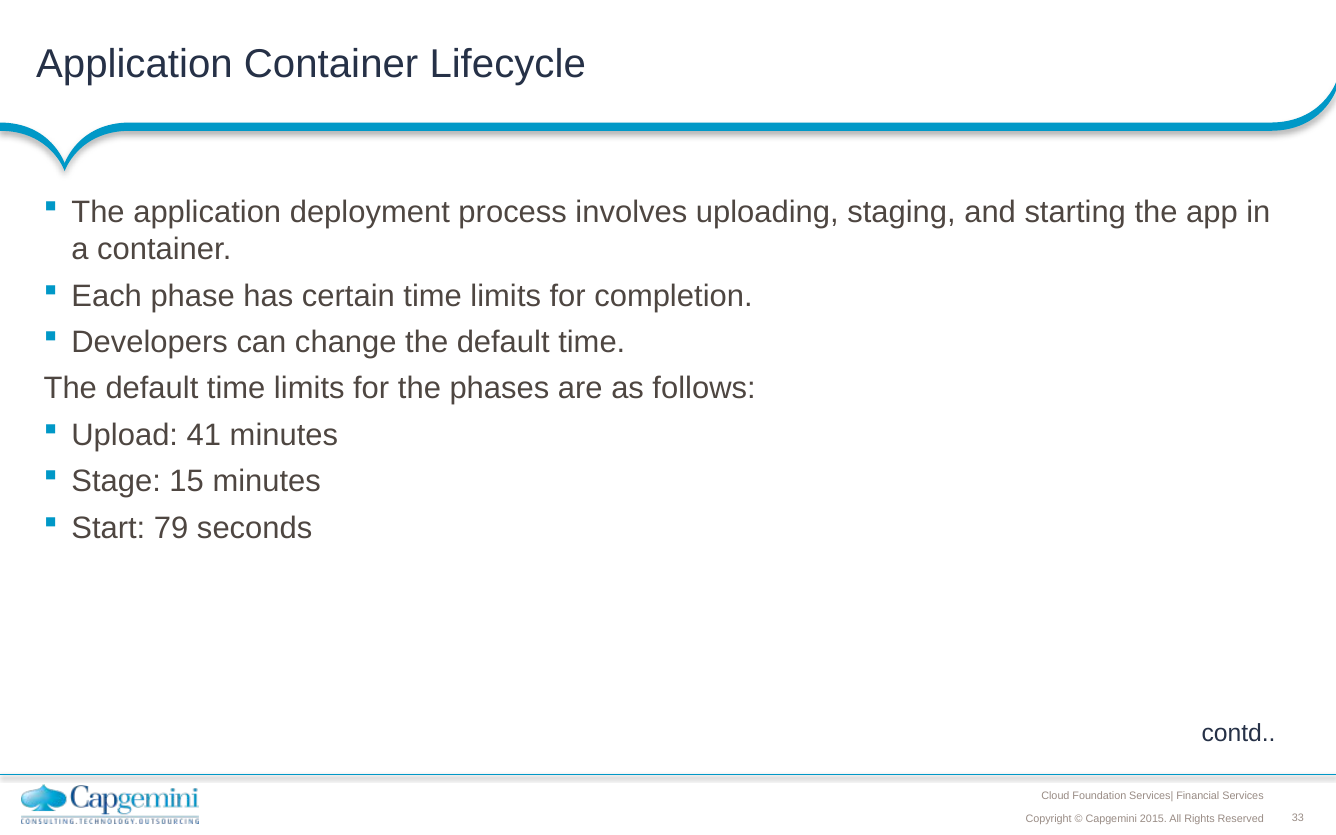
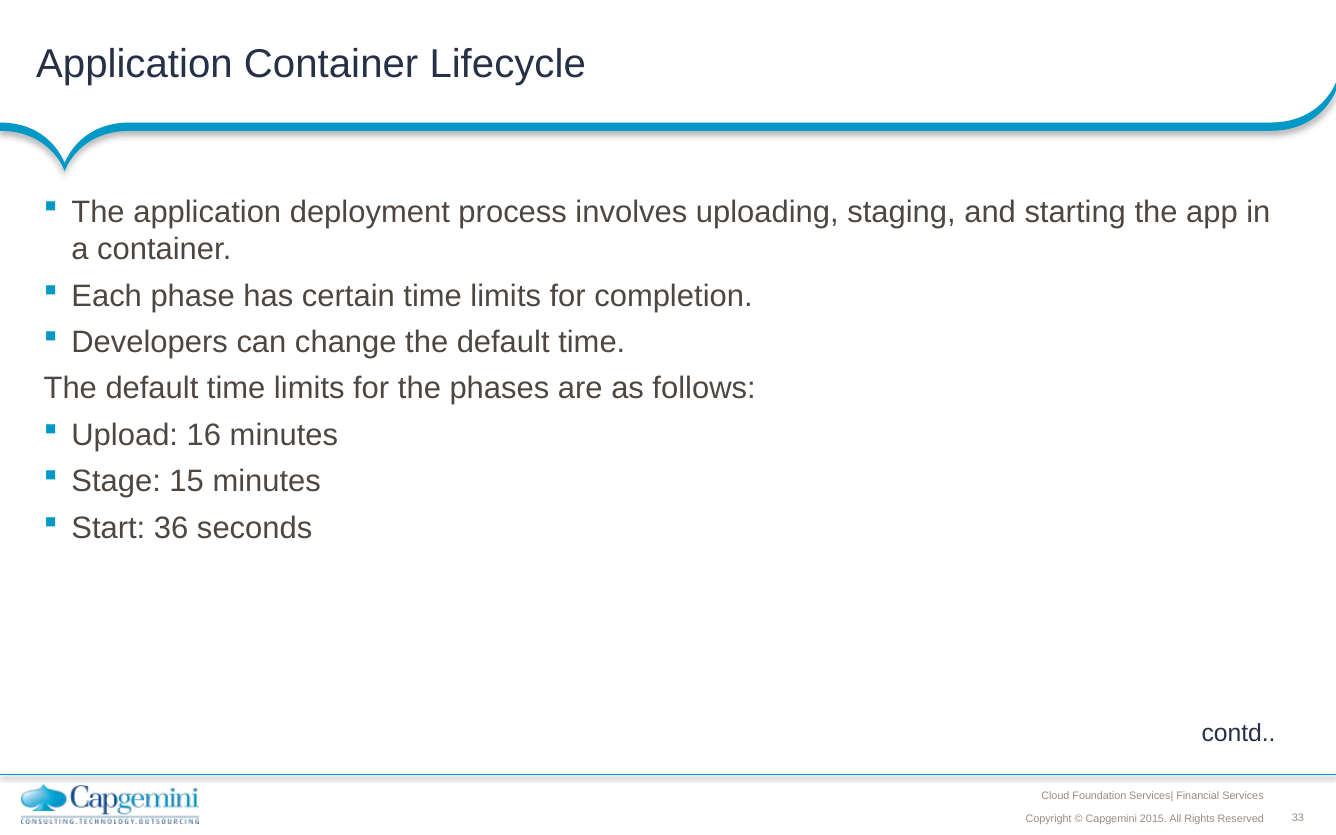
41: 41 -> 16
79: 79 -> 36
